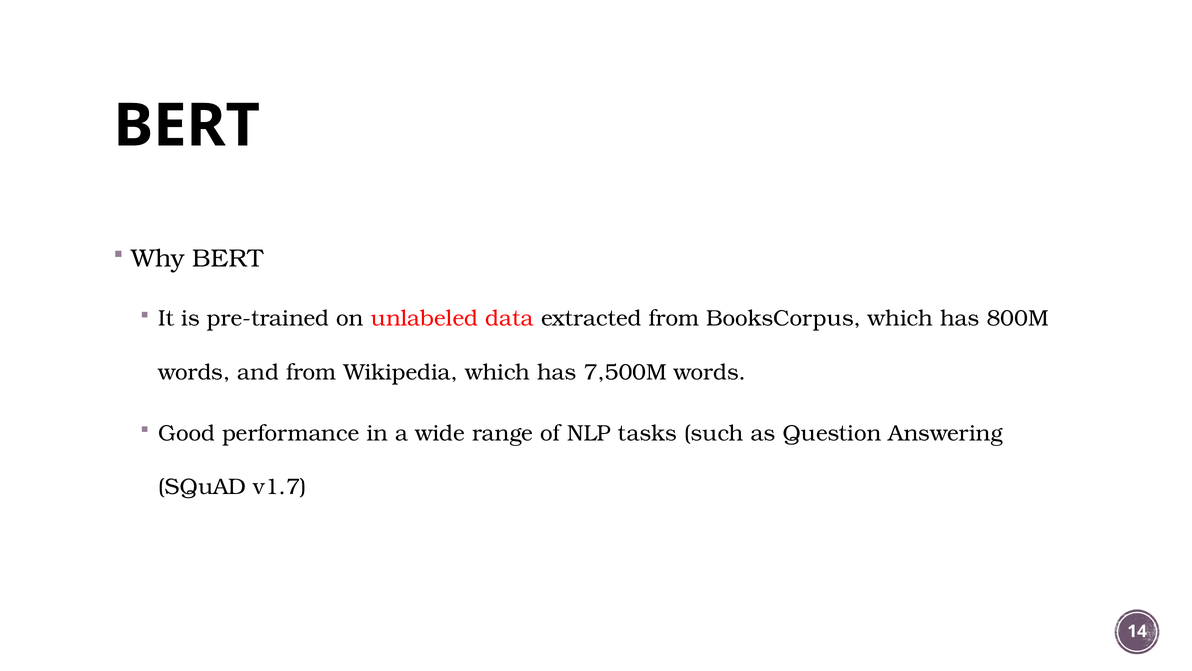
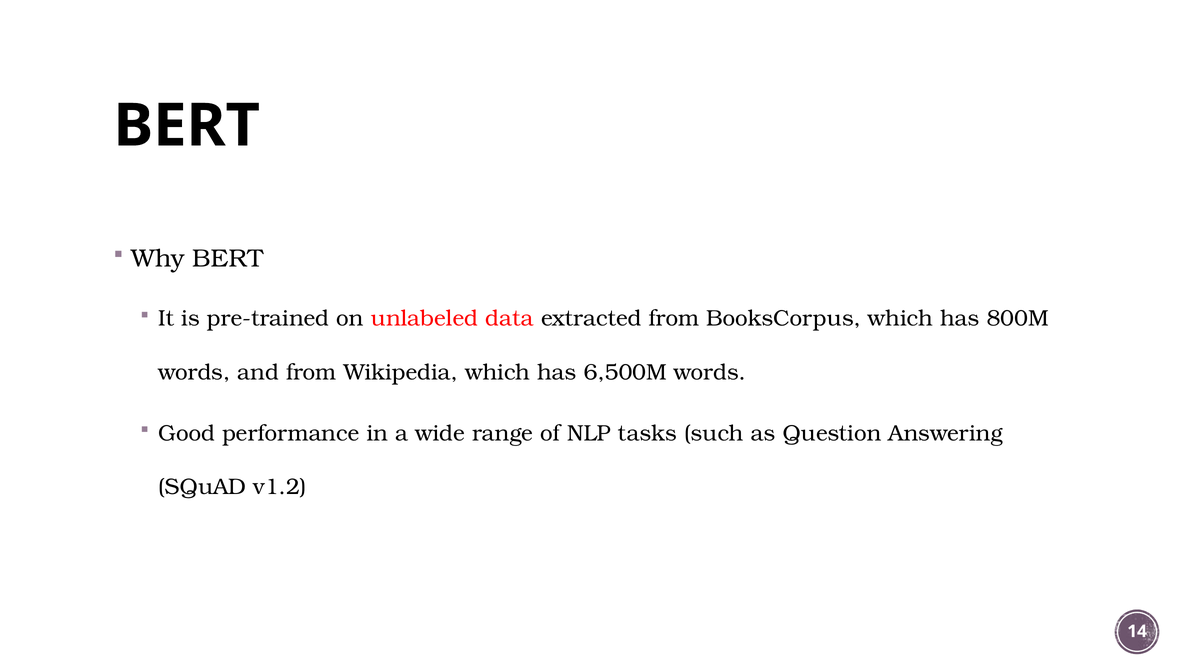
7,500M: 7,500M -> 6,500M
v1.7: v1.7 -> v1.2
